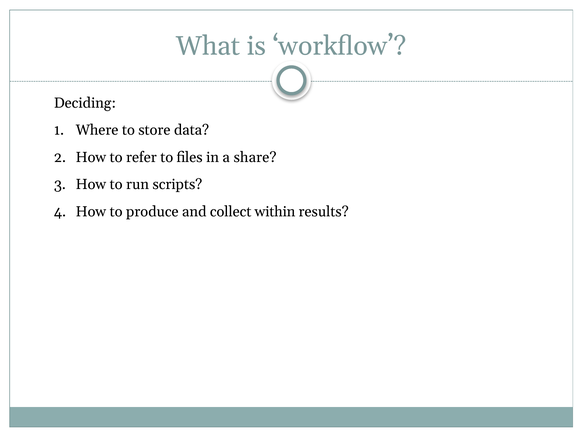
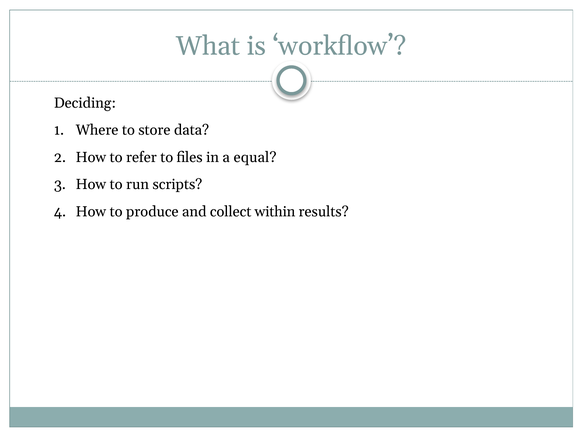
share: share -> equal
